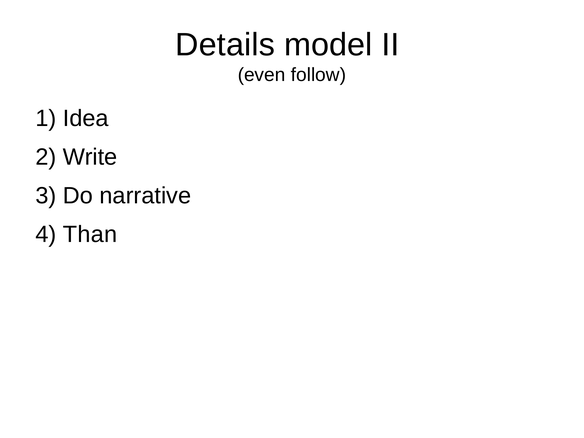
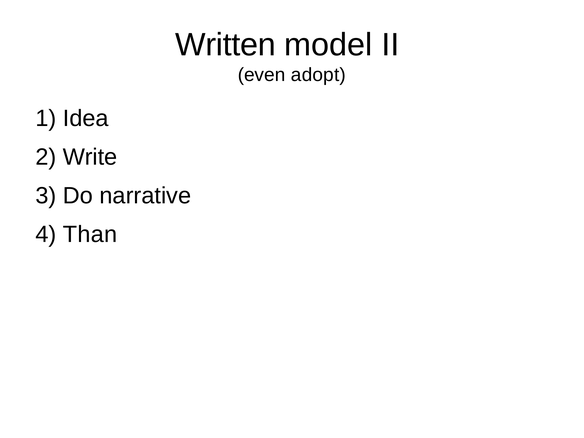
Details: Details -> Written
follow: follow -> adopt
